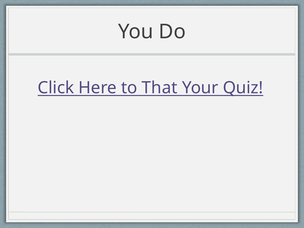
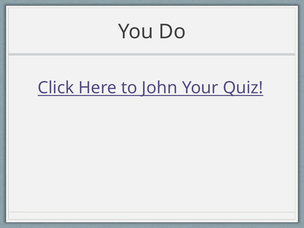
That: That -> John
